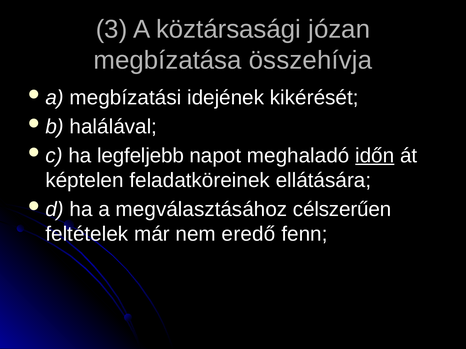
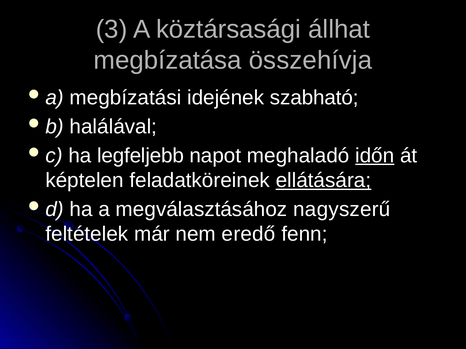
józan: józan -> állhat
kikérését: kikérését -> szabható
ellátására underline: none -> present
célszerűen: célszerűen -> nagyszerű
